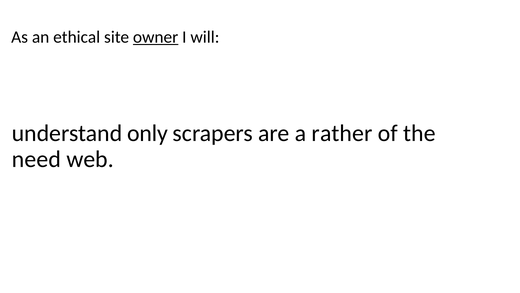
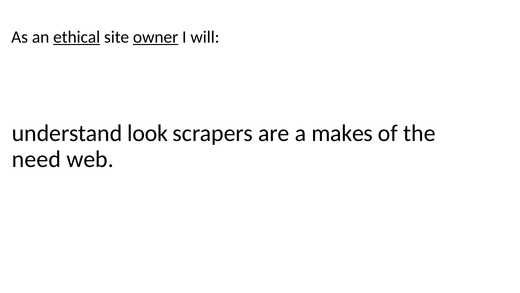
ethical underline: none -> present
only: only -> look
rather: rather -> makes
